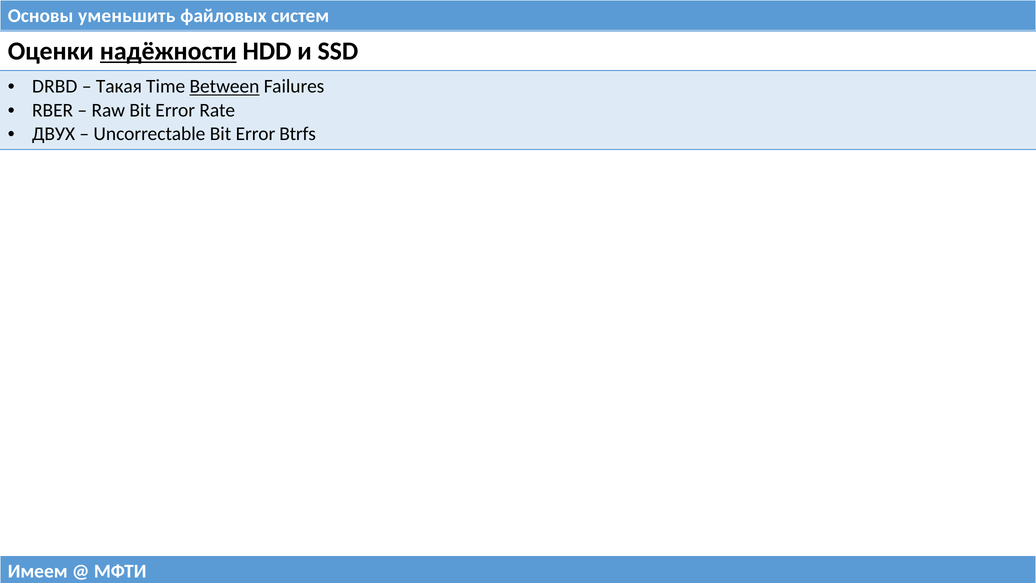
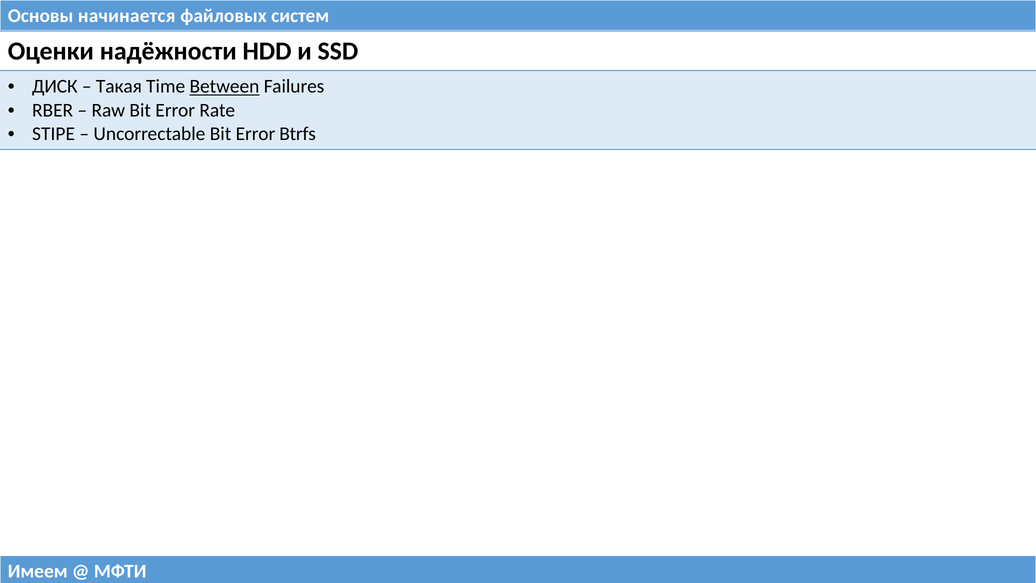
уменьшить: уменьшить -> начинается
надёжности underline: present -> none
DRBD: DRBD -> ДИСК
ДВУХ: ДВУХ -> STIPE
